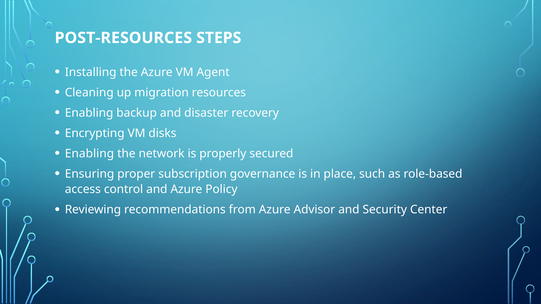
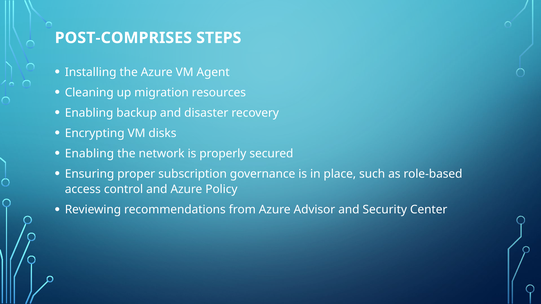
POST-RESOURCES: POST-RESOURCES -> POST-COMPRISES
